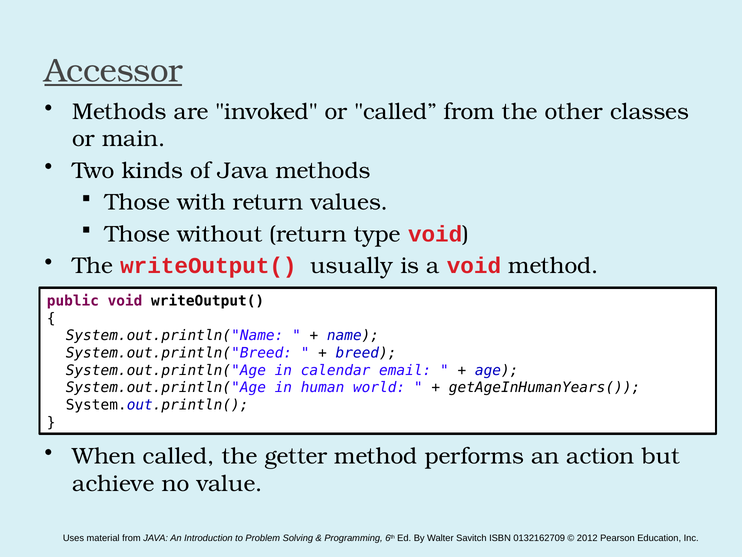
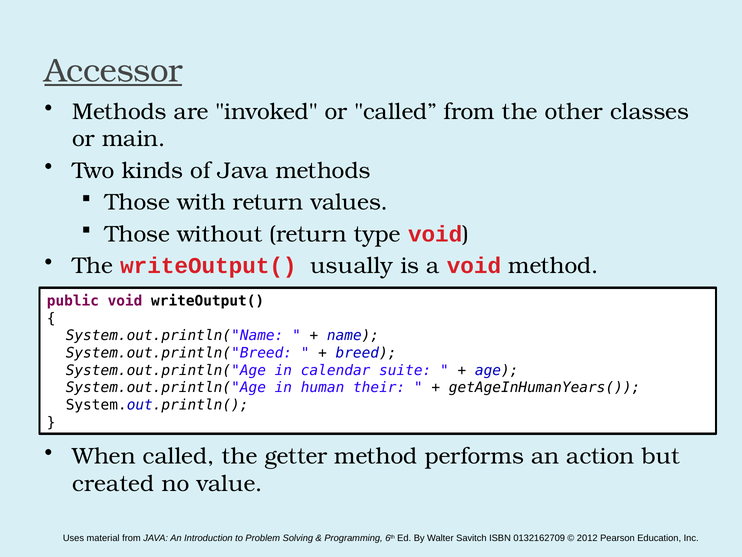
email: email -> suite
world: world -> their
achieve: achieve -> created
